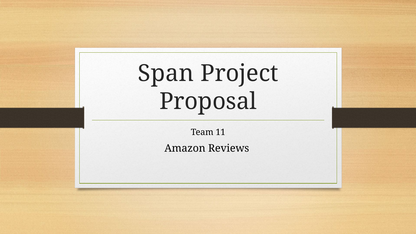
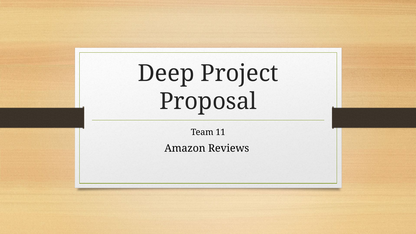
Span: Span -> Deep
